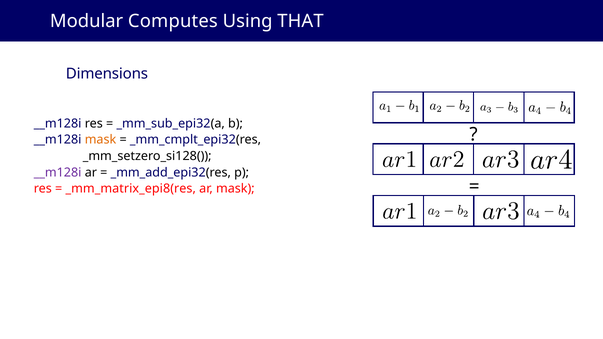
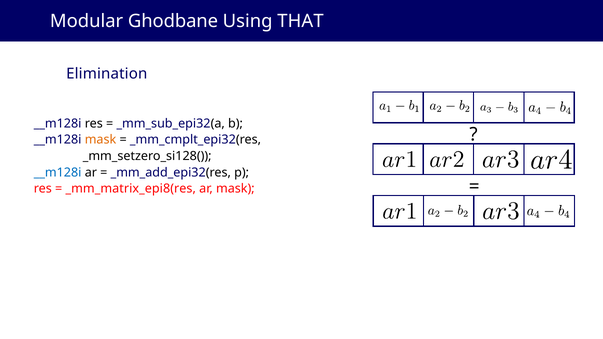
Computes: Computes -> Ghodbane
Dimensions: Dimensions -> Elimination
__m128i at (58, 172) colour: purple -> blue
